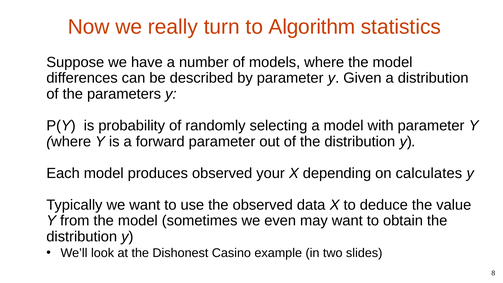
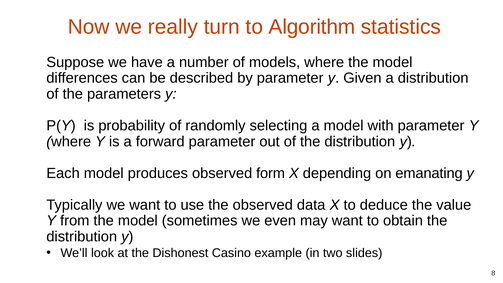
your: your -> form
calculates: calculates -> emanating
